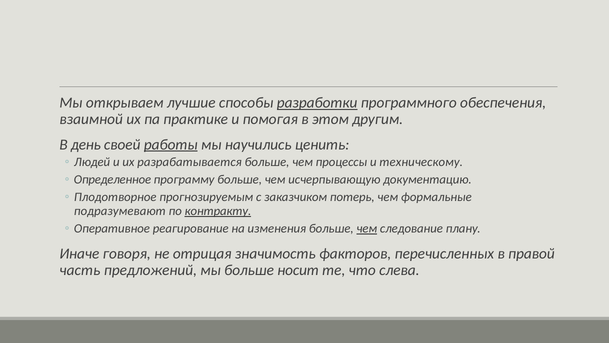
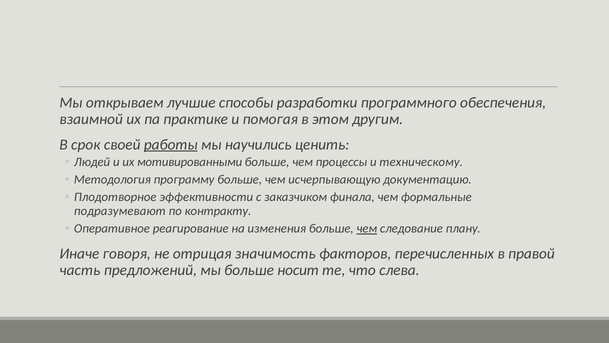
разработки underline: present -> none
день: день -> срок
разрабатывается: разрабатывается -> мотивированными
Определенное: Определенное -> Методология
прогнозируемым: прогнозируемым -> эффективности
потерь: потерь -> финала
контракту underline: present -> none
